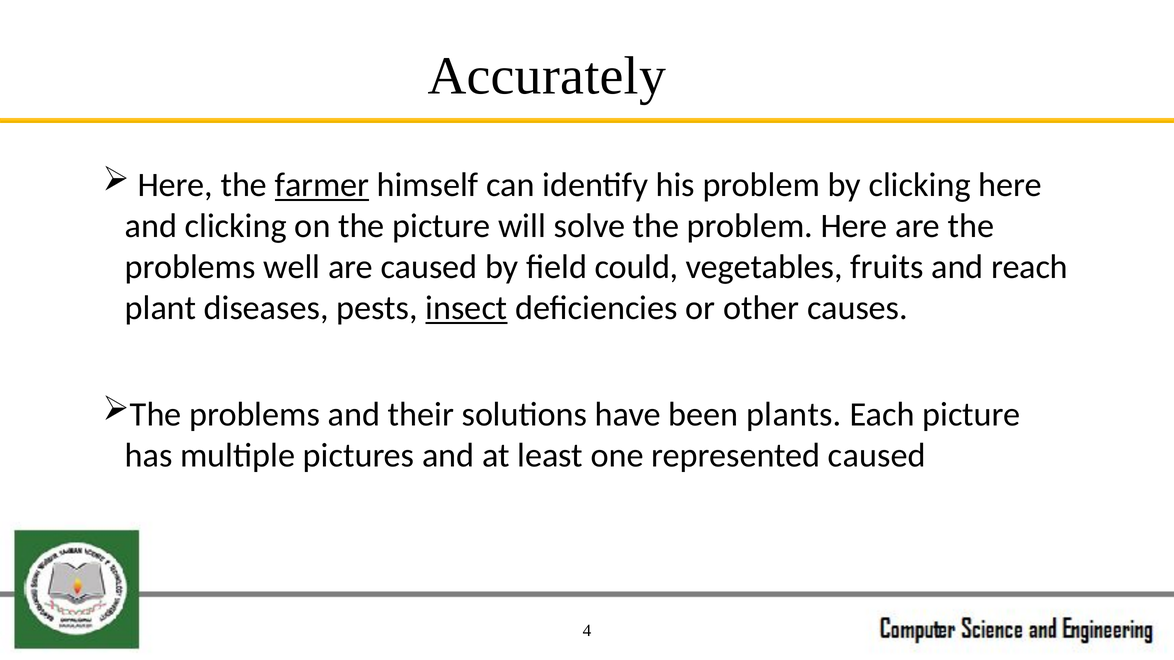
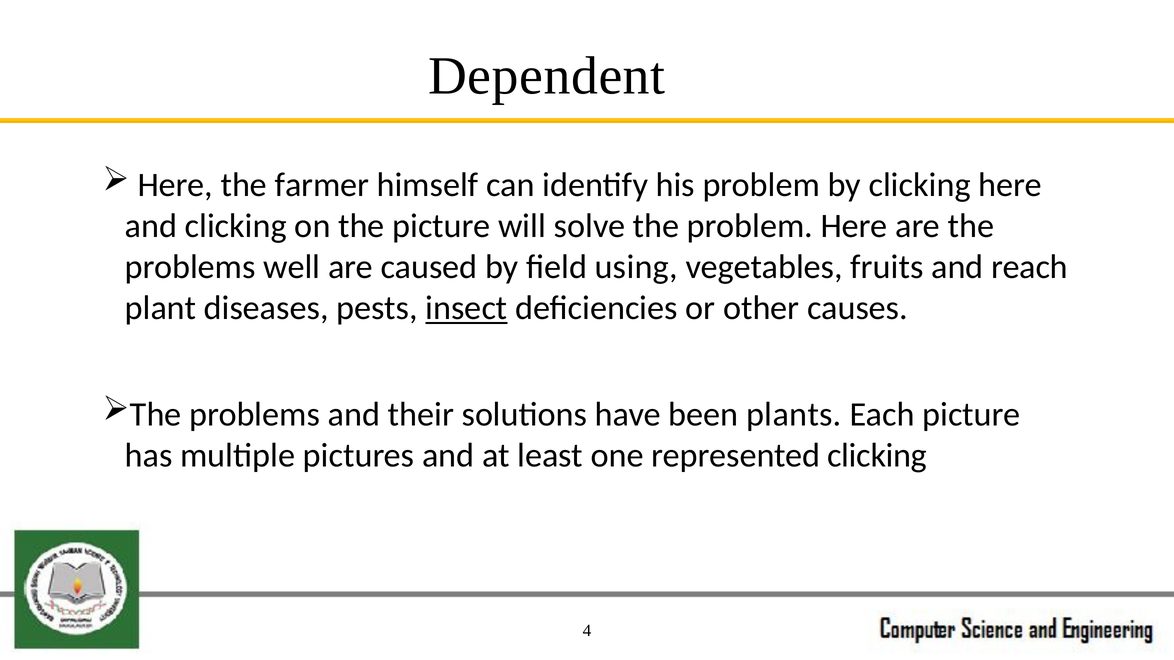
Accurately: Accurately -> Dependent
farmer underline: present -> none
could: could -> using
represented caused: caused -> clicking
